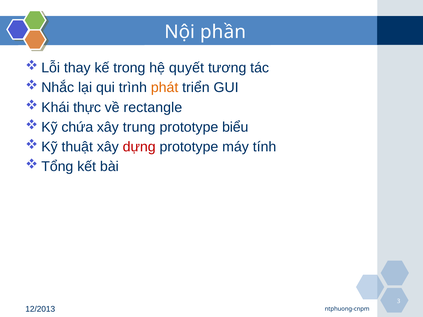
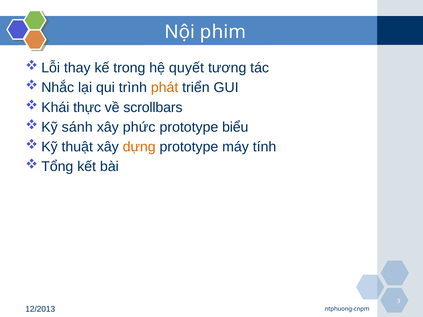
phần: phần -> phim
rectangle: rectangle -> scrollbars
chứa: chứa -> sánh
trung: trung -> phức
dựng colour: red -> orange
